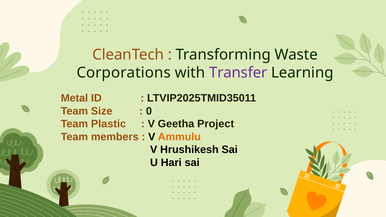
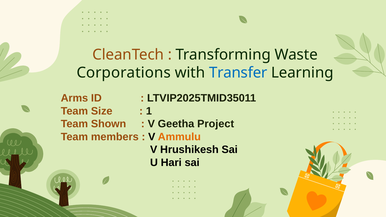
Transfer colour: purple -> blue
Metal: Metal -> Arms
0: 0 -> 1
Plastic: Plastic -> Shown
